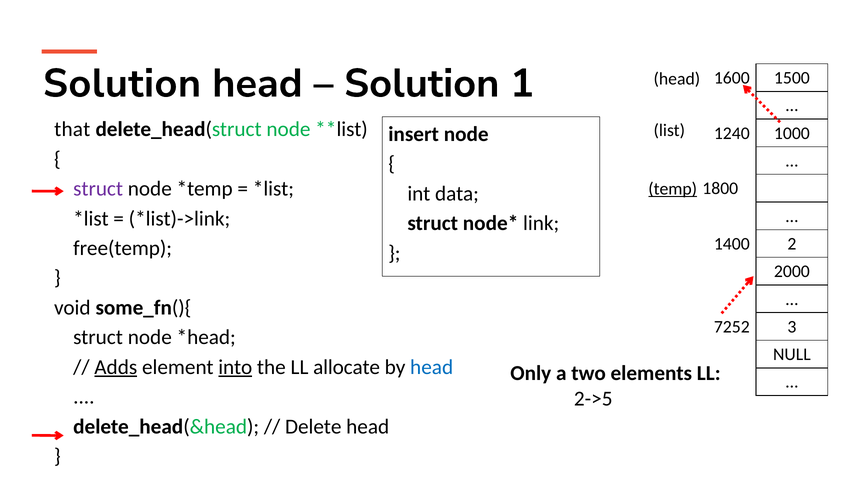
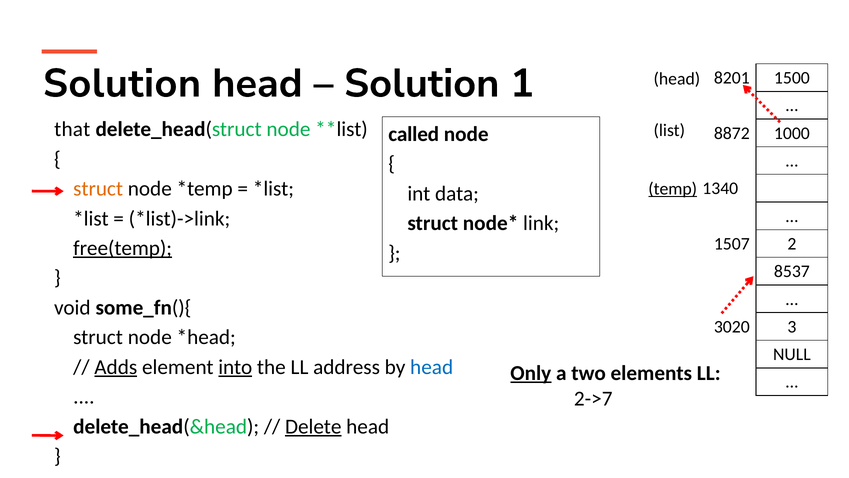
1600: 1600 -> 8201
insert: insert -> called
1240: 1240 -> 8872
struct at (98, 189) colour: purple -> orange
1800: 1800 -> 1340
1400: 1400 -> 1507
free(temp underline: none -> present
2000: 2000 -> 8537
7252: 7252 -> 3020
allocate: allocate -> address
Only underline: none -> present
2->5: 2->5 -> 2->7
Delete underline: none -> present
